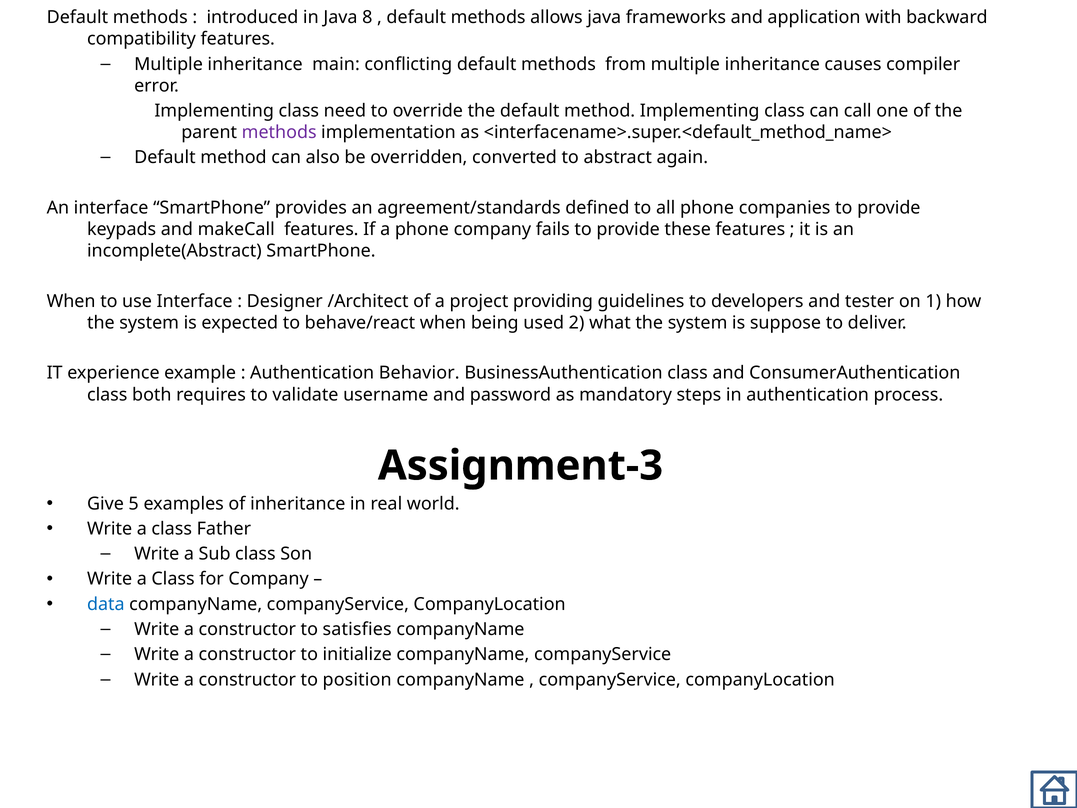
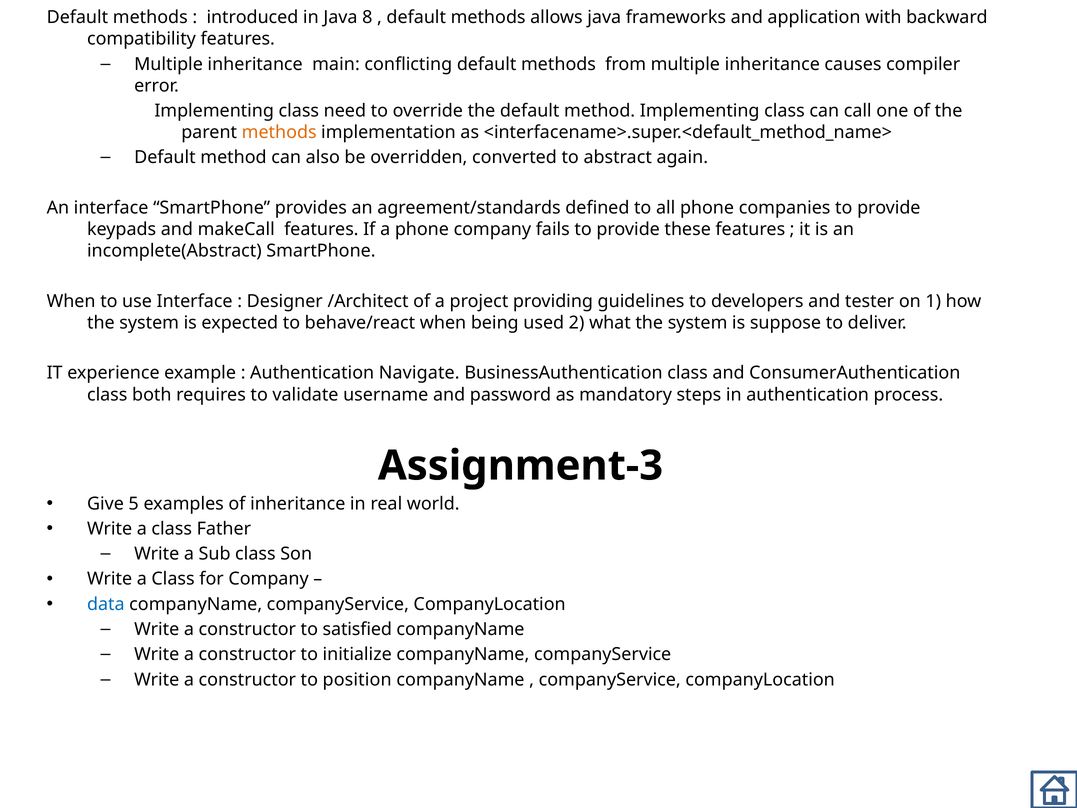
methods at (279, 132) colour: purple -> orange
Behavior: Behavior -> Navigate
satisfies: satisfies -> satisfied
